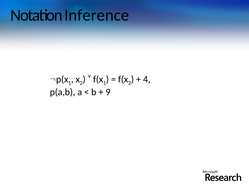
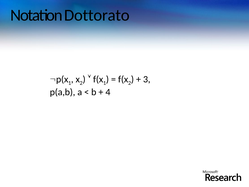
Inference: Inference -> Dottorato
4: 4 -> 3
9: 9 -> 4
